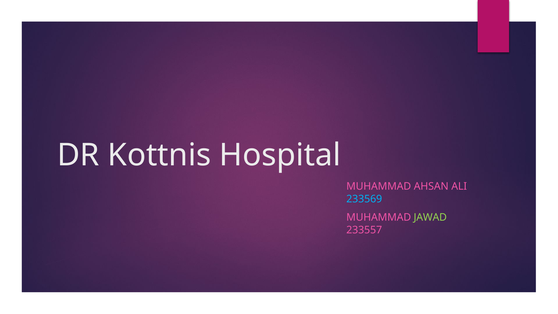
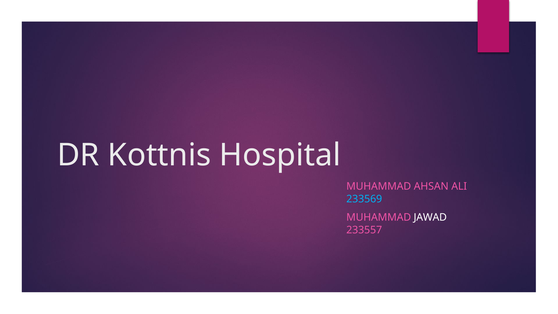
JAWAD colour: light green -> white
